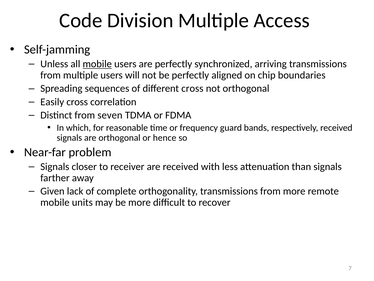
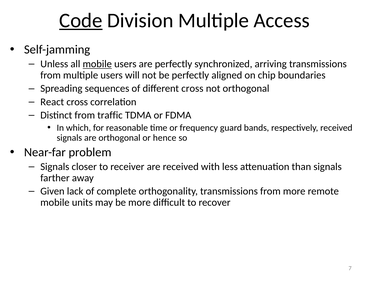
Code underline: none -> present
Easily: Easily -> React
seven: seven -> traffic
